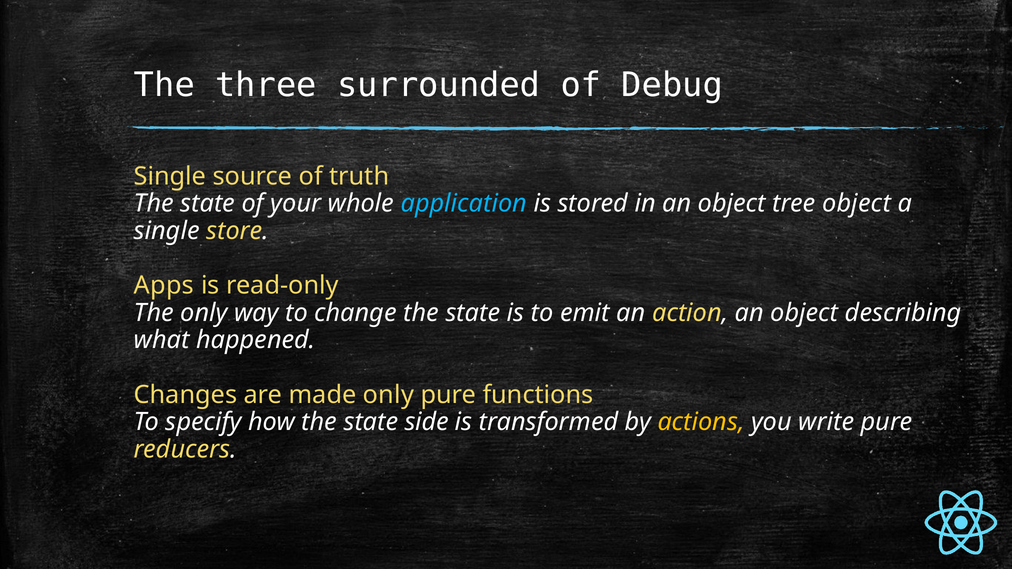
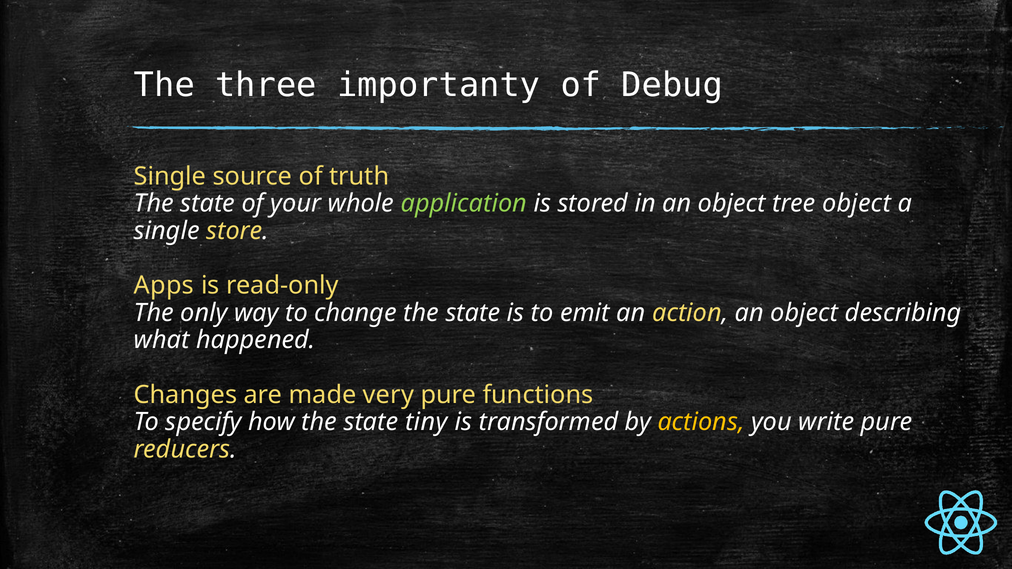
surrounded: surrounded -> importanty
application colour: light blue -> light green
made only: only -> very
side: side -> tiny
